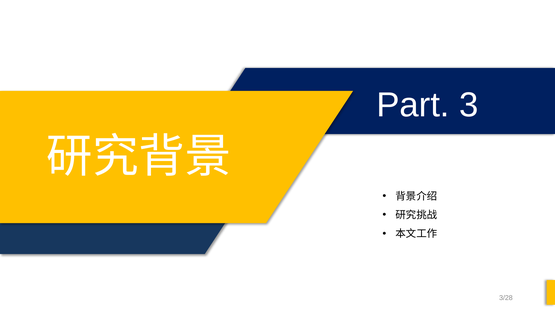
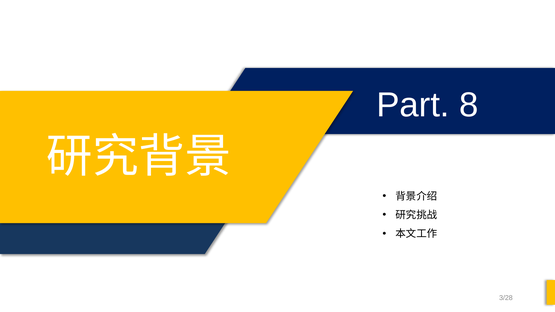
3: 3 -> 8
